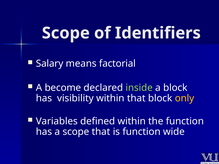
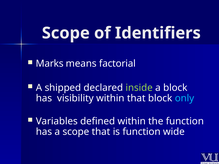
Salary: Salary -> Marks
become: become -> shipped
only colour: yellow -> light blue
